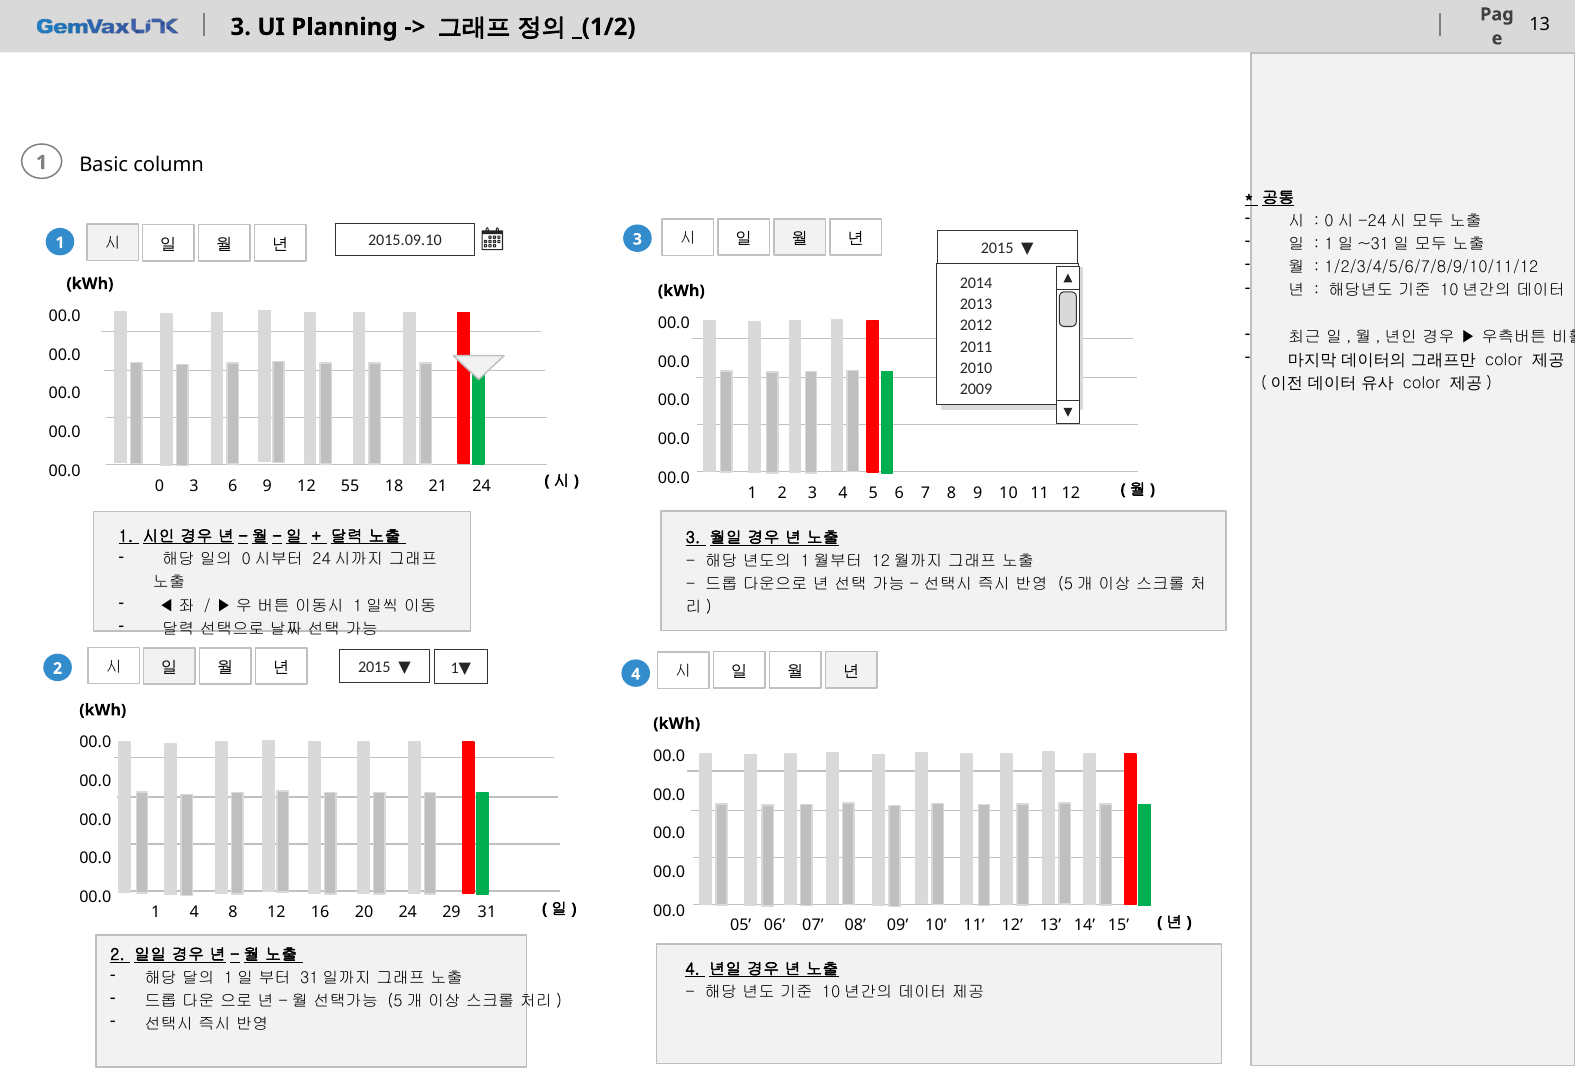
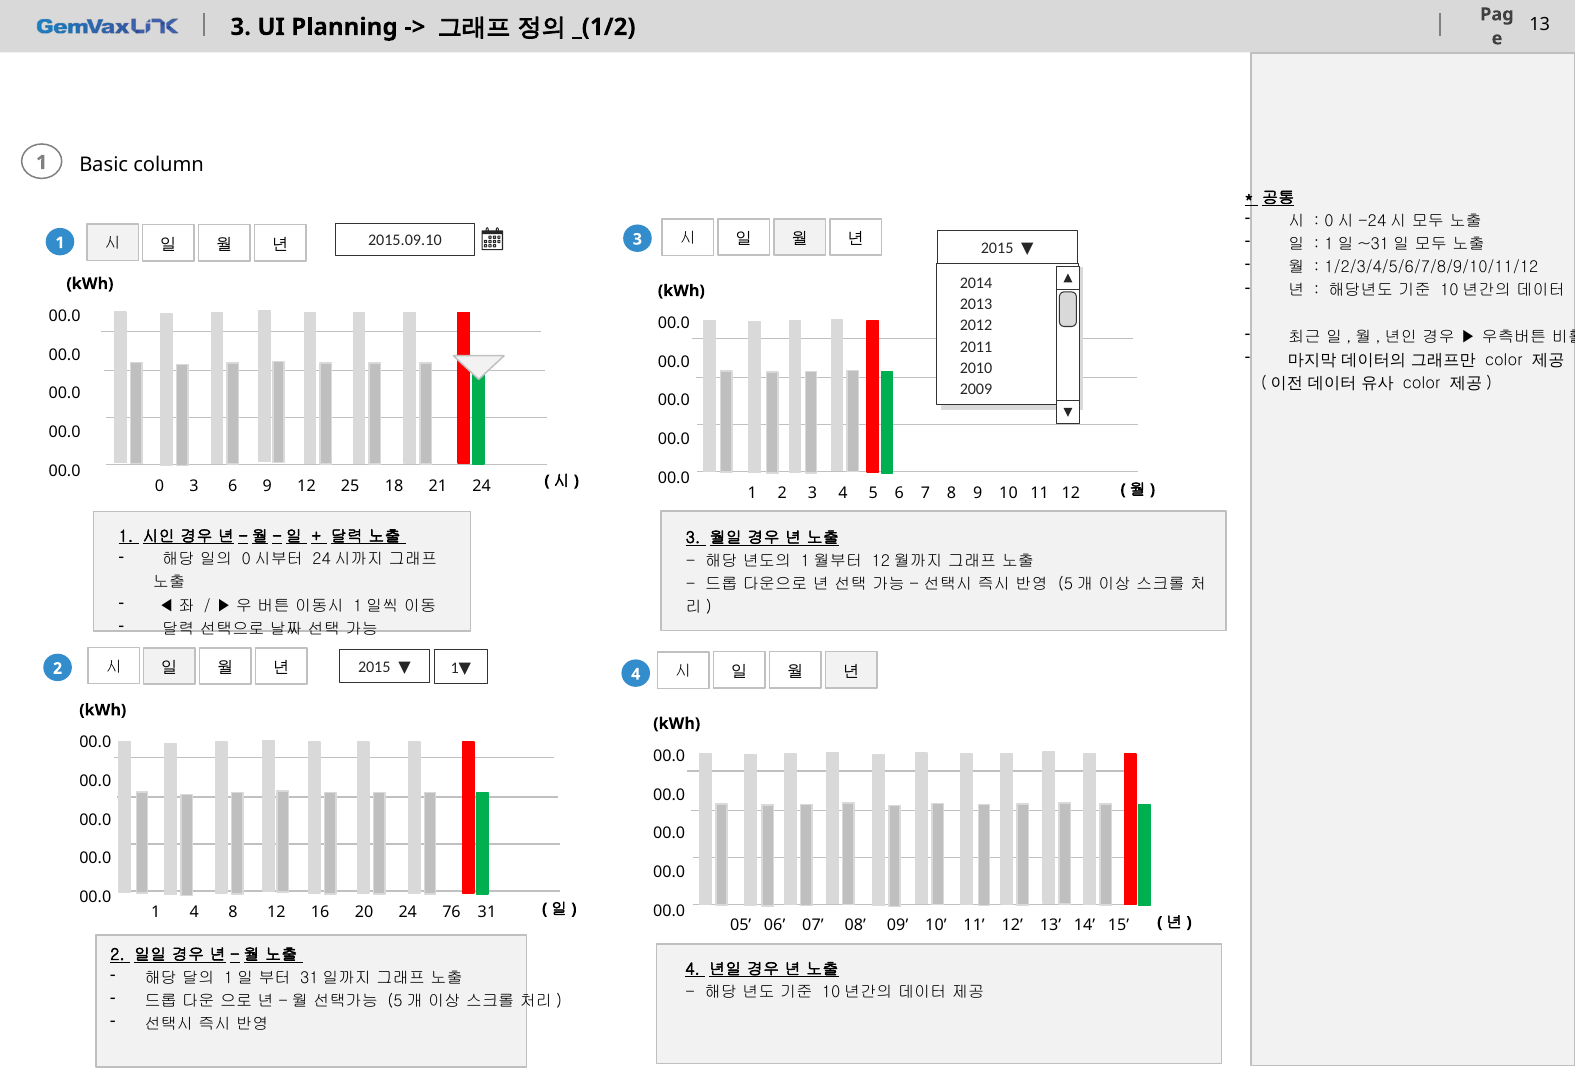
55: 55 -> 25
29: 29 -> 76
